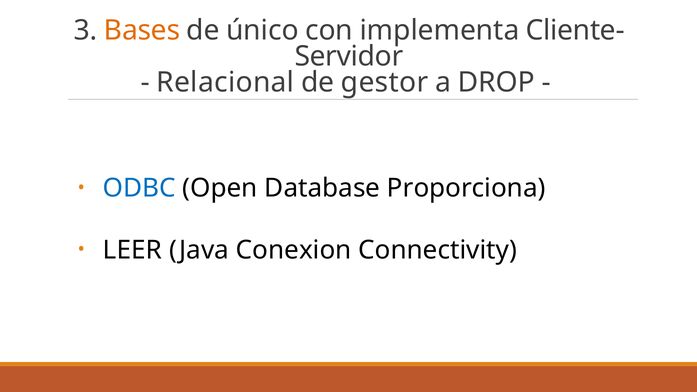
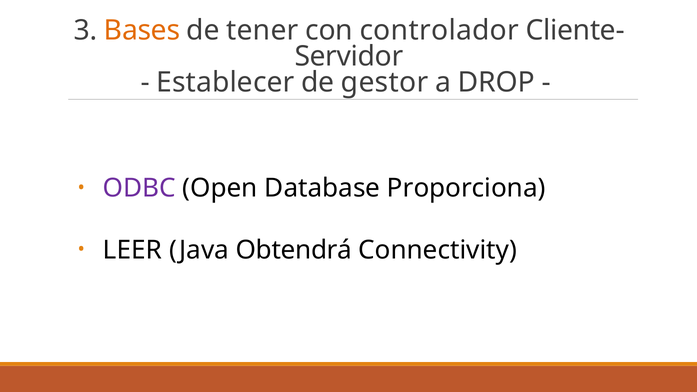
único: único -> tener
implementa: implementa -> controlador
Relacional: Relacional -> Establecer
ODBC colour: blue -> purple
Conexion: Conexion -> Obtendrá
